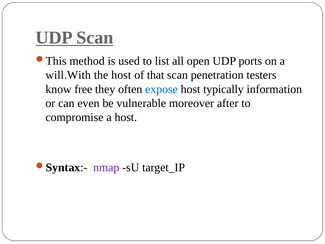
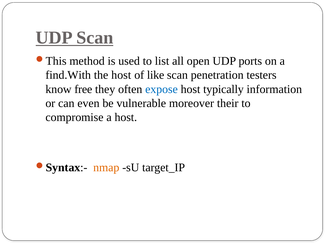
will.With: will.With -> find.With
that: that -> like
after: after -> their
nmap colour: purple -> orange
